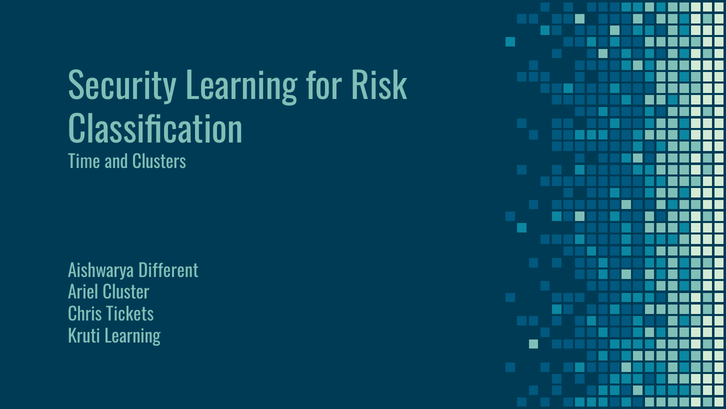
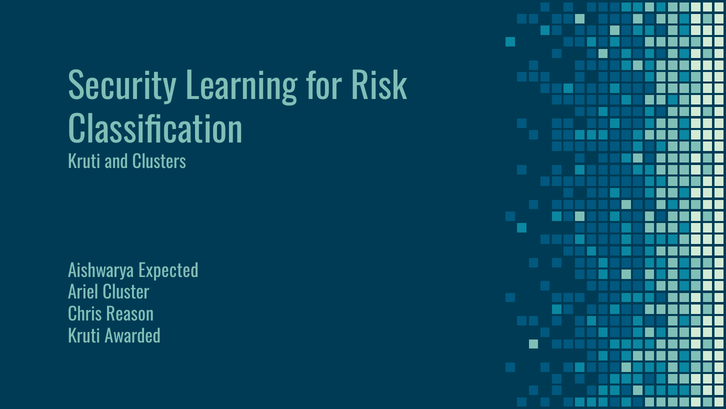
Time at (84, 162): Time -> Kruti
Different: Different -> Expected
Tickets: Tickets -> Reason
Kruti Learning: Learning -> Awarded
